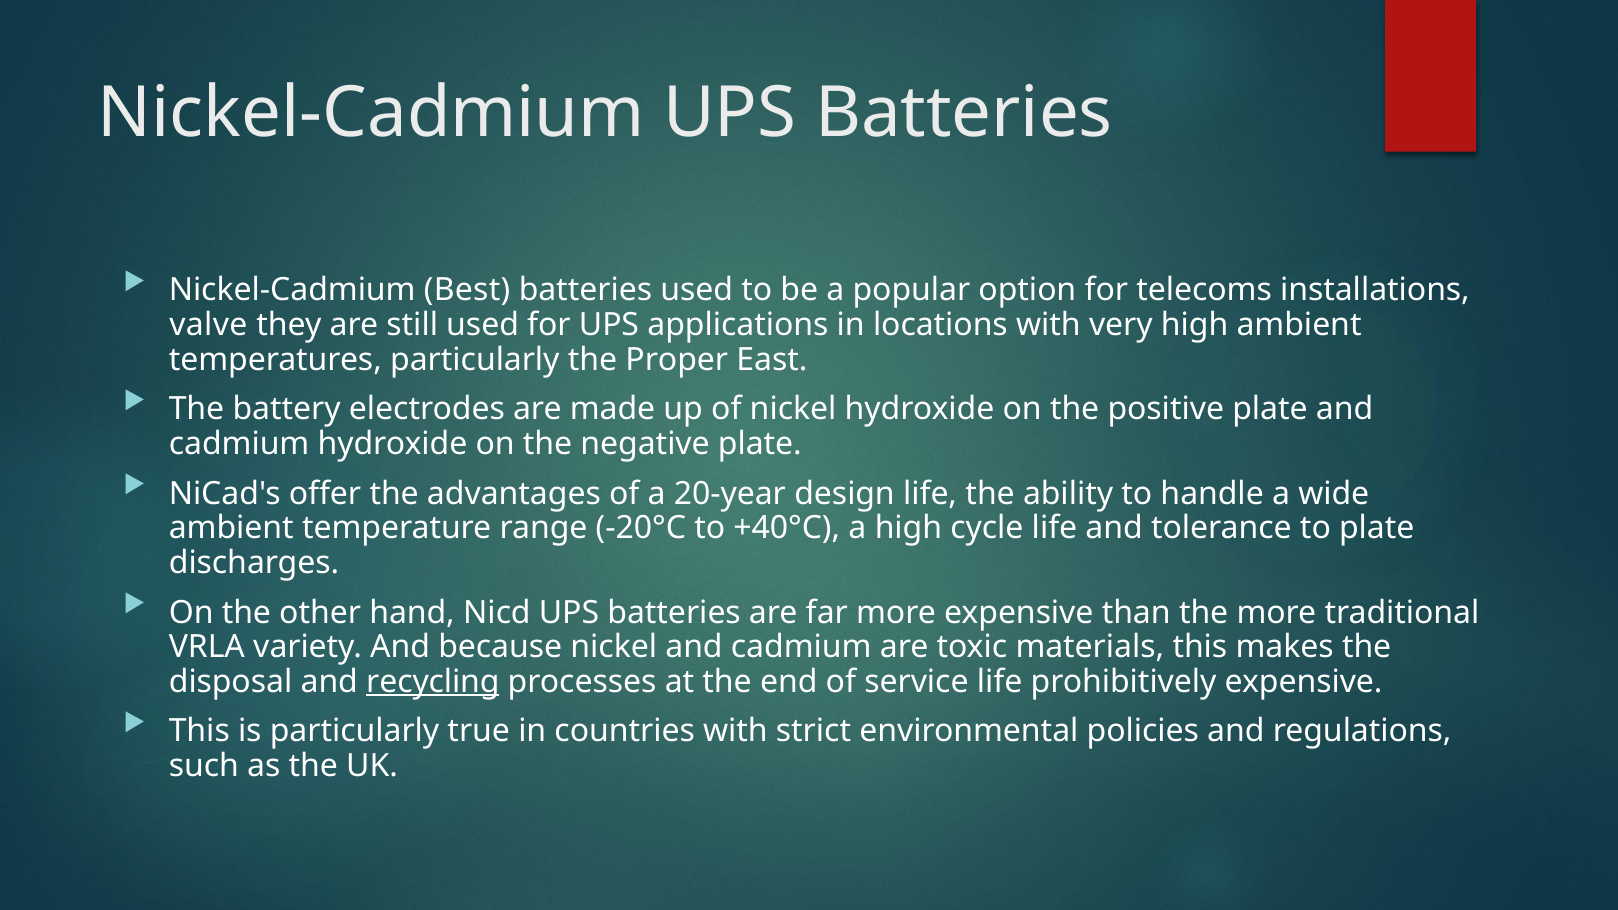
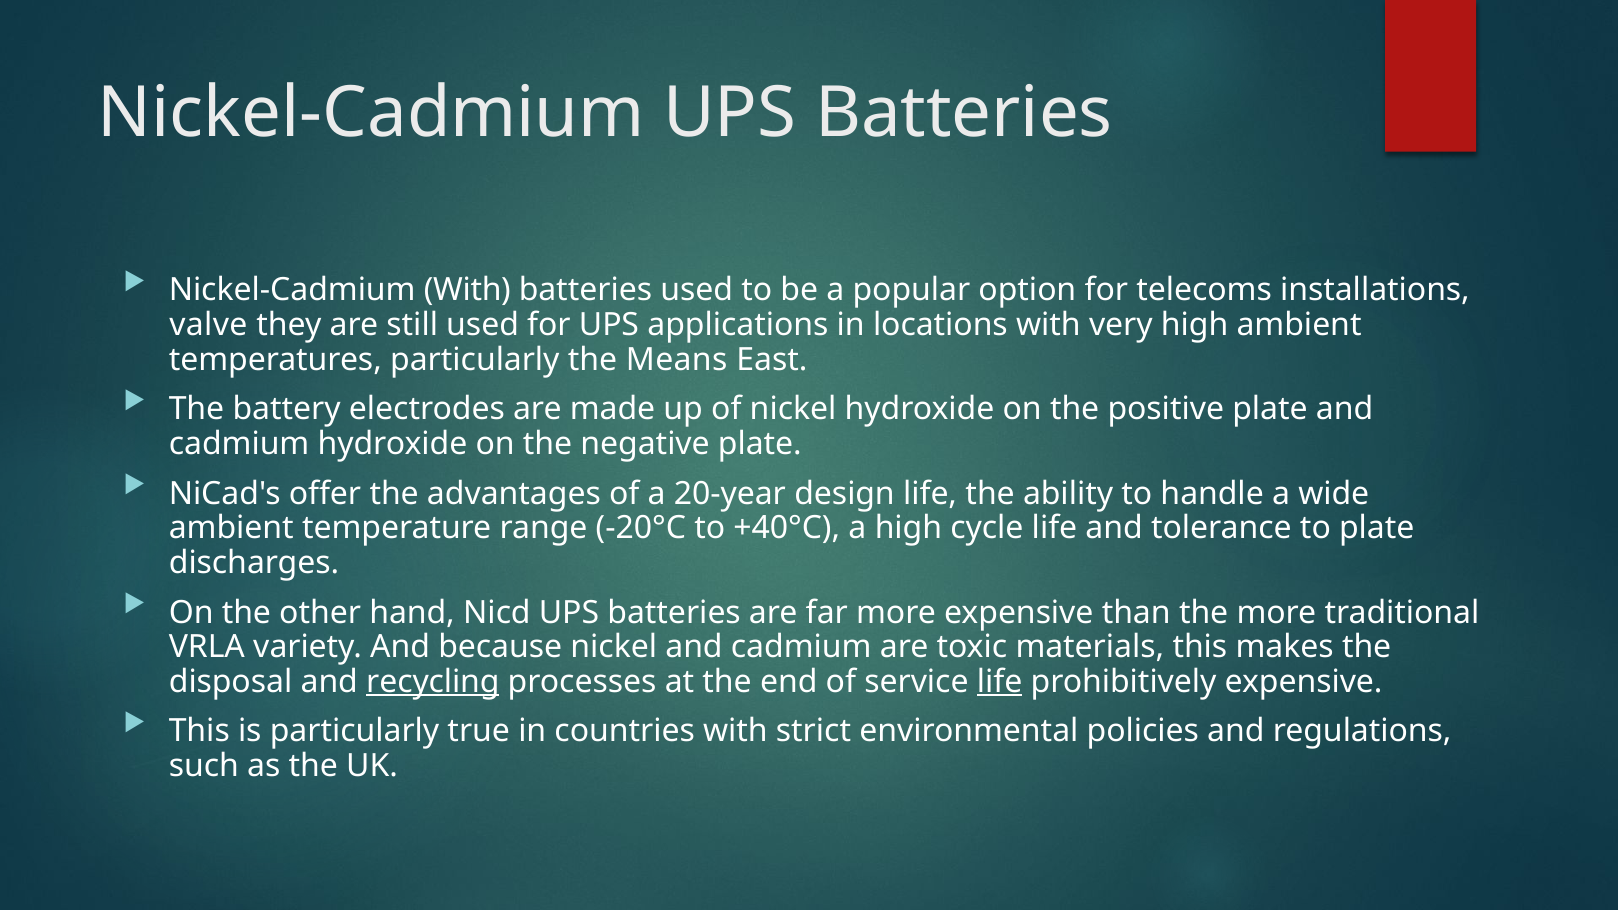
Nickel-Cadmium Best: Best -> With
Proper: Proper -> Means
life at (1000, 682) underline: none -> present
